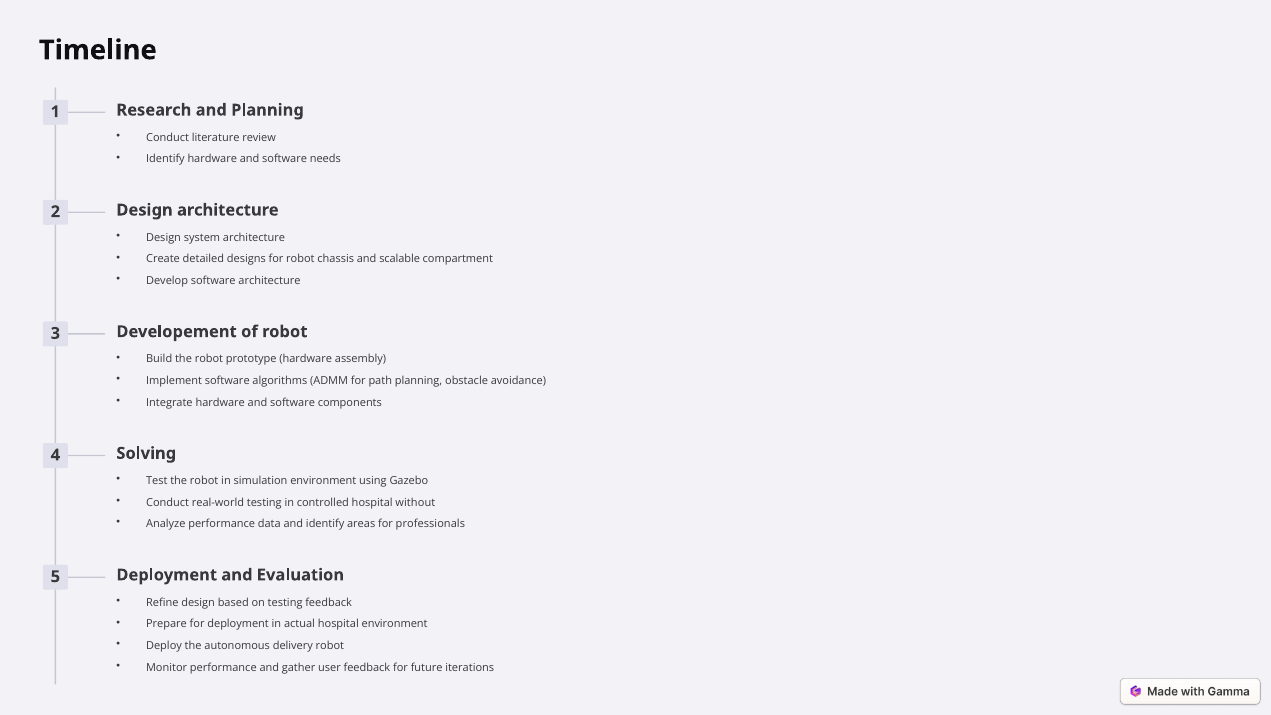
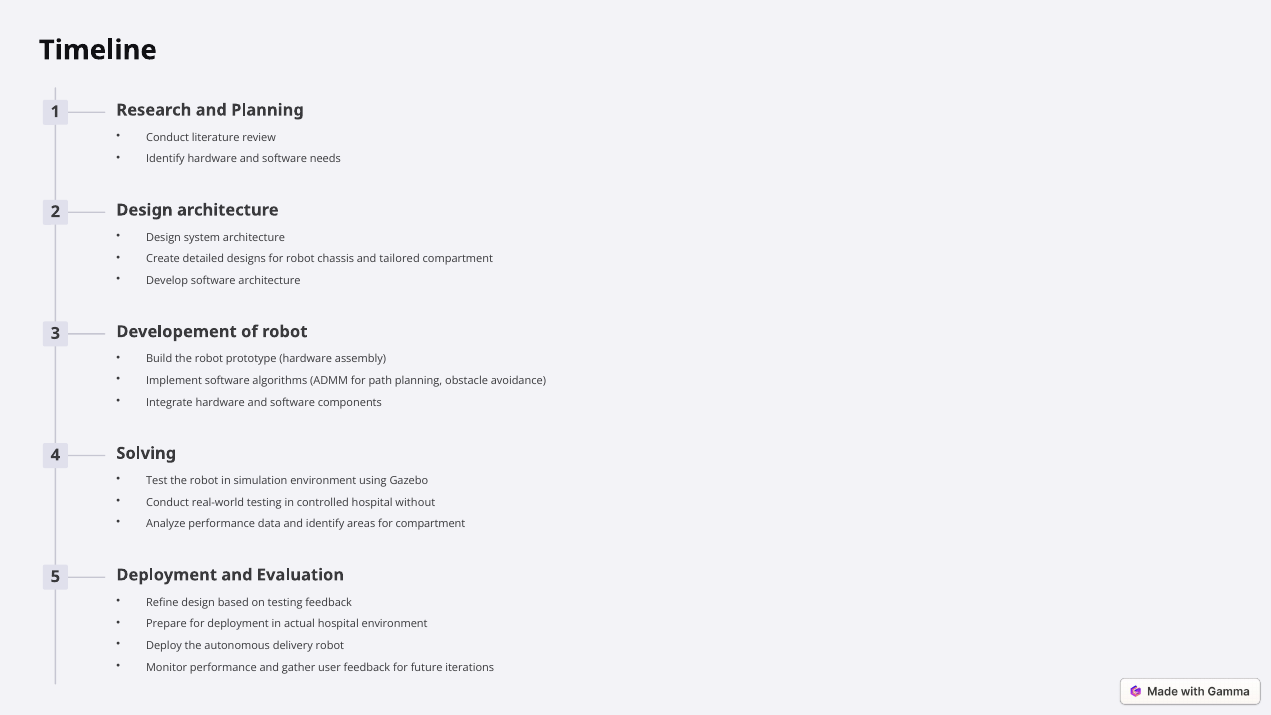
scalable: scalable -> tailored
for professionals: professionals -> compartment
